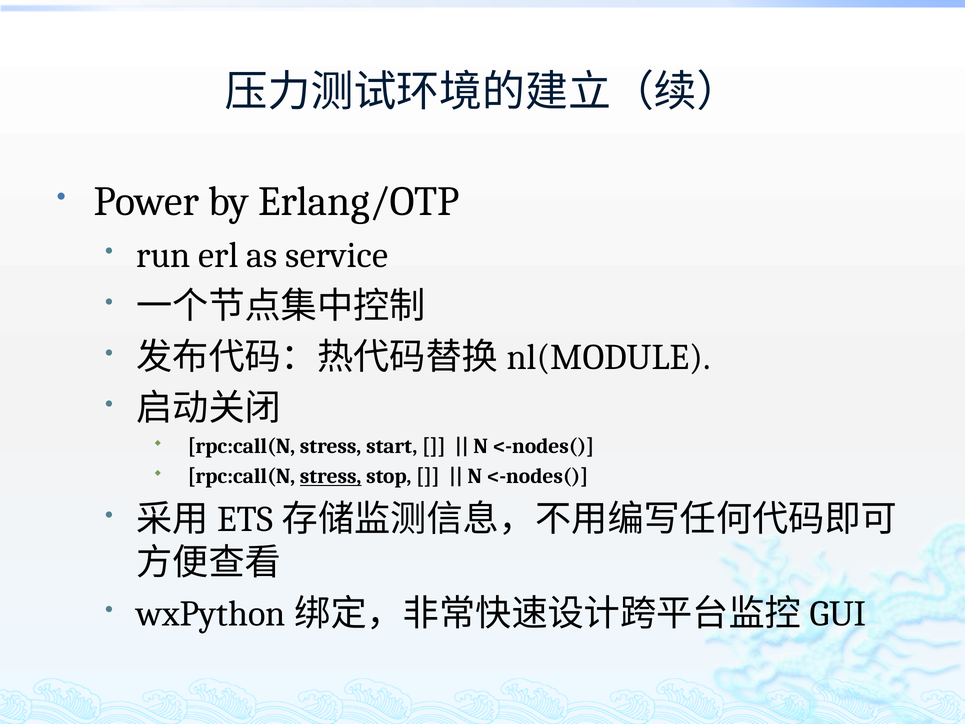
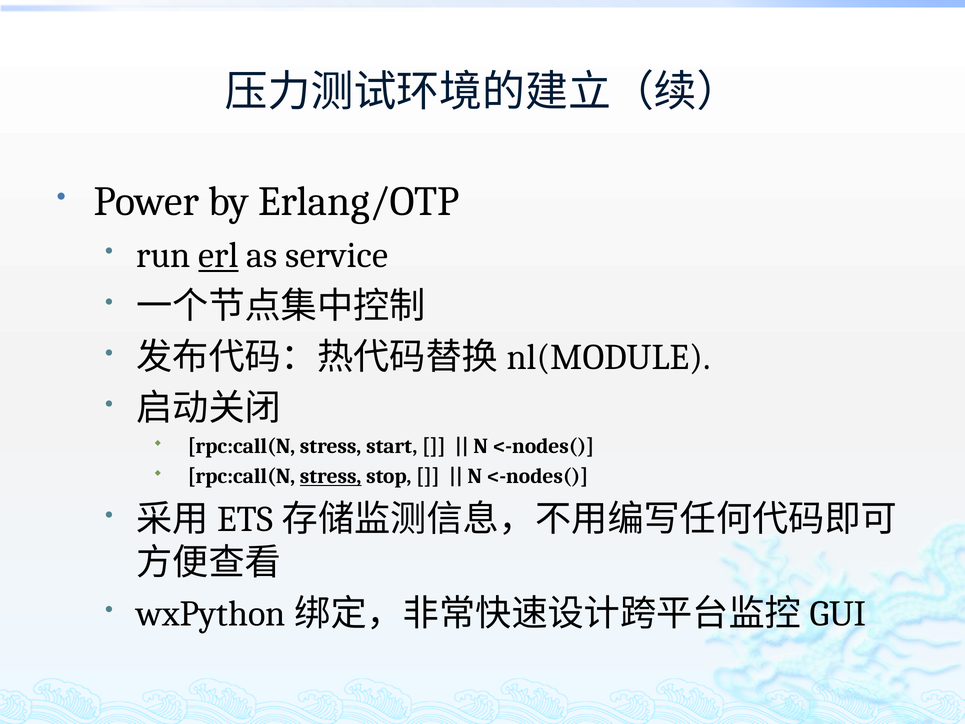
erl underline: none -> present
